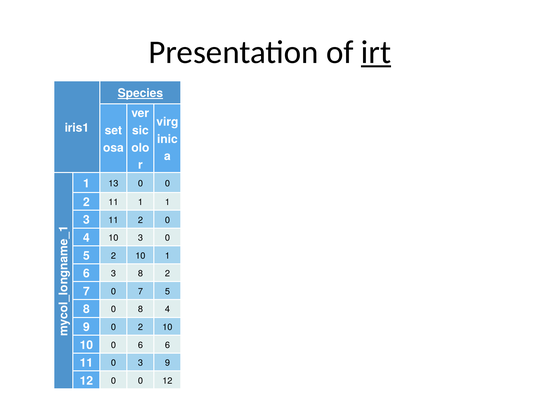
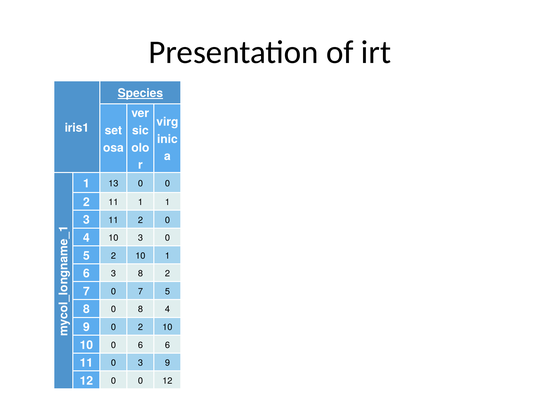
irt underline: present -> none
